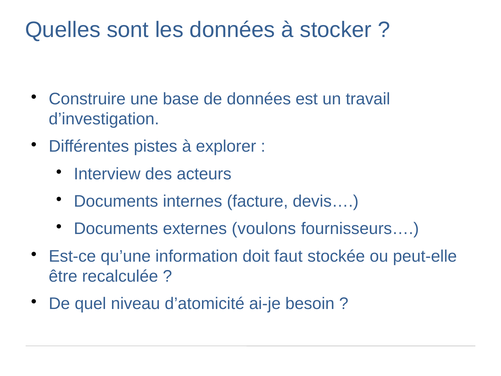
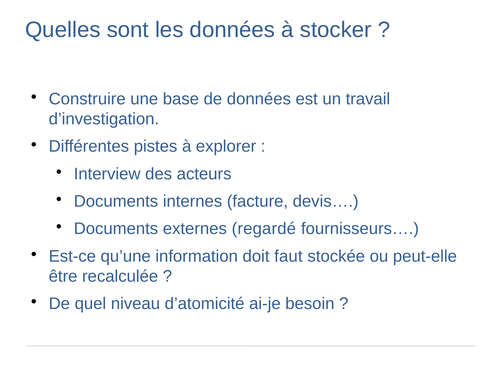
voulons: voulons -> regardé
